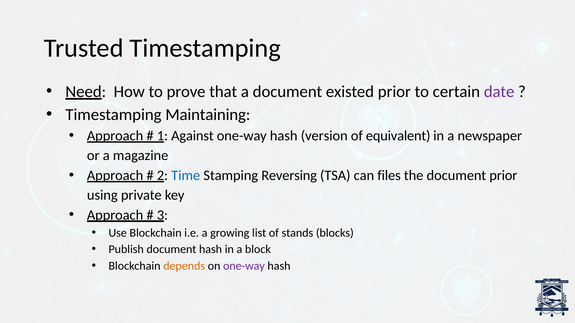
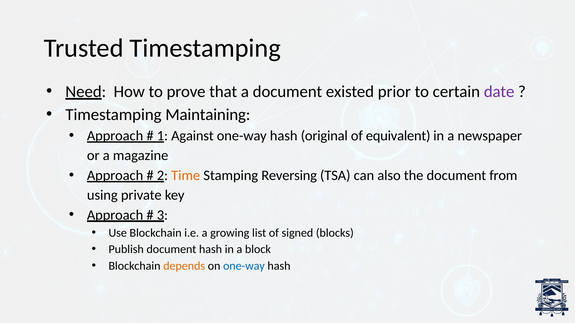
version: version -> original
Time colour: blue -> orange
files: files -> also
document prior: prior -> from
stands: stands -> signed
one-way at (244, 266) colour: purple -> blue
